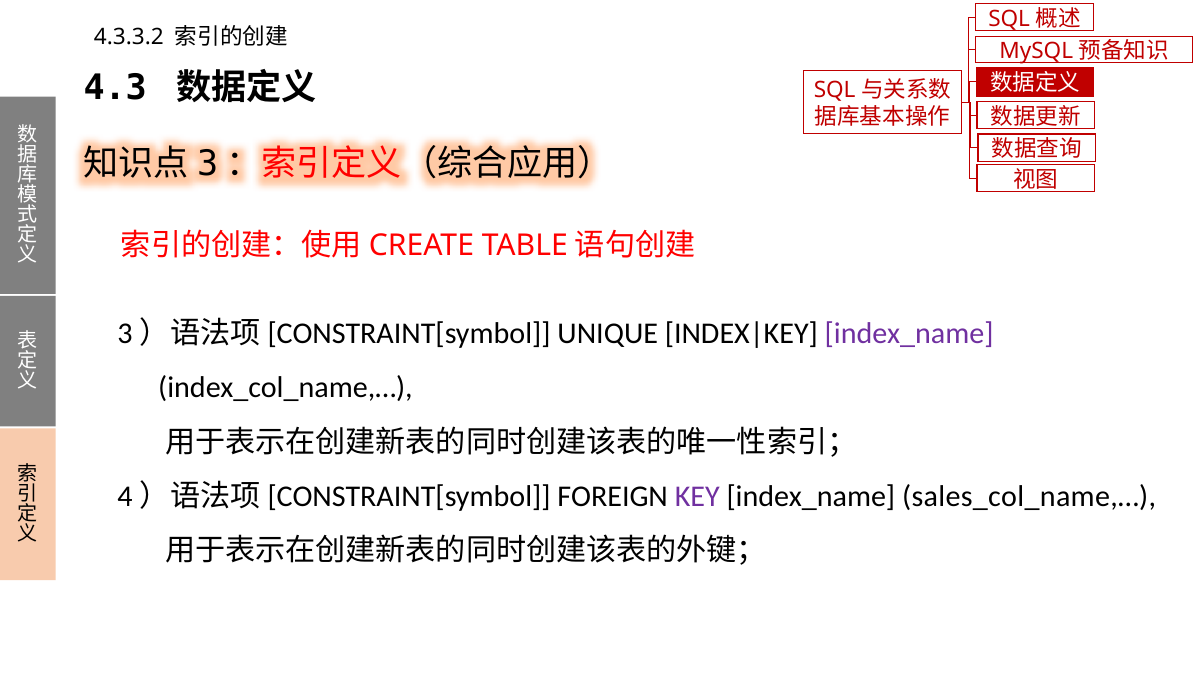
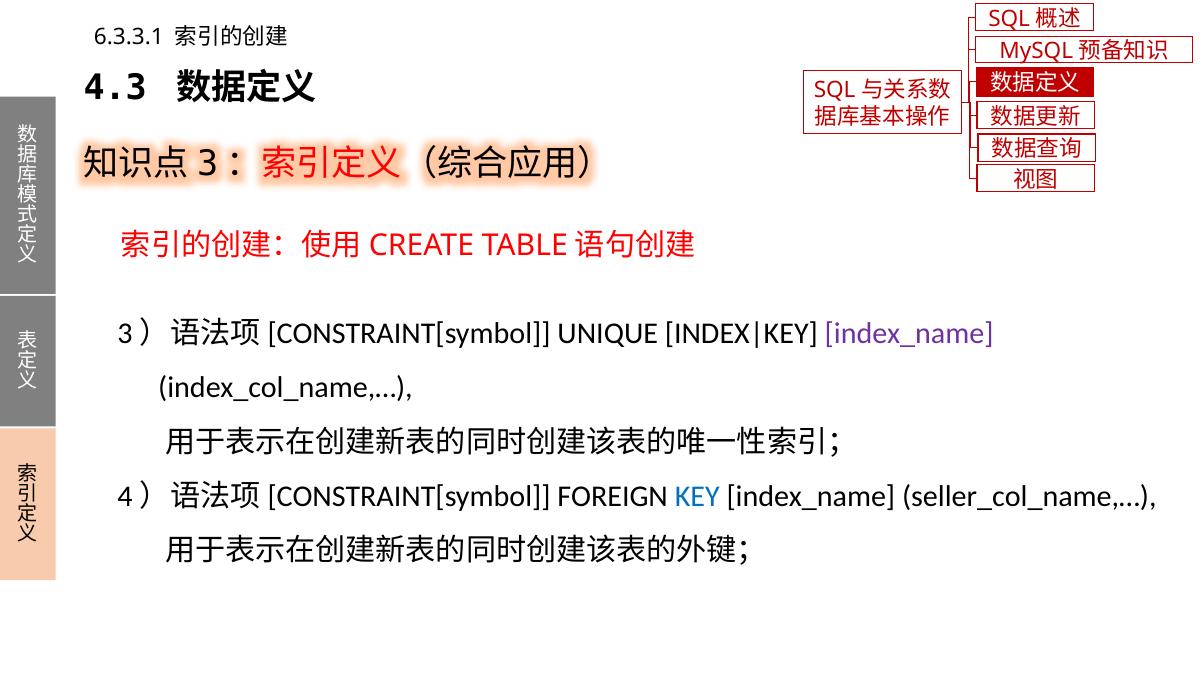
4.3.3.2: 4.3.3.2 -> 6.3.3.1
KEY colour: purple -> blue
sales_col_name,…: sales_col_name,… -> seller_col_name,…
